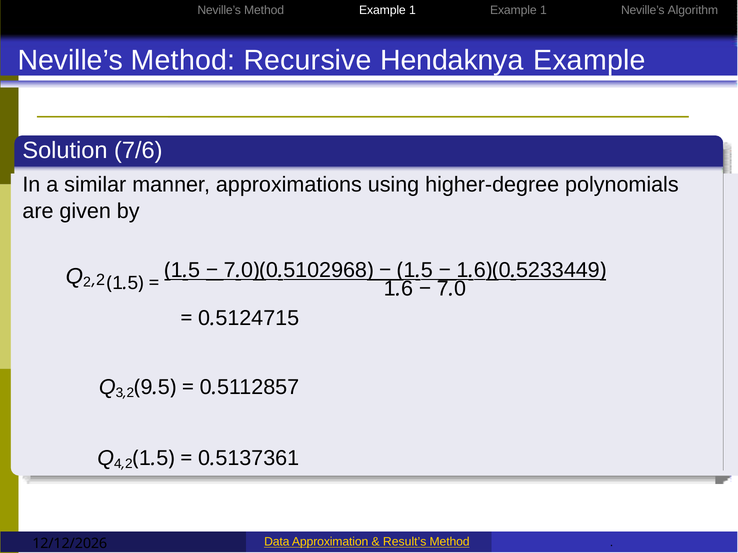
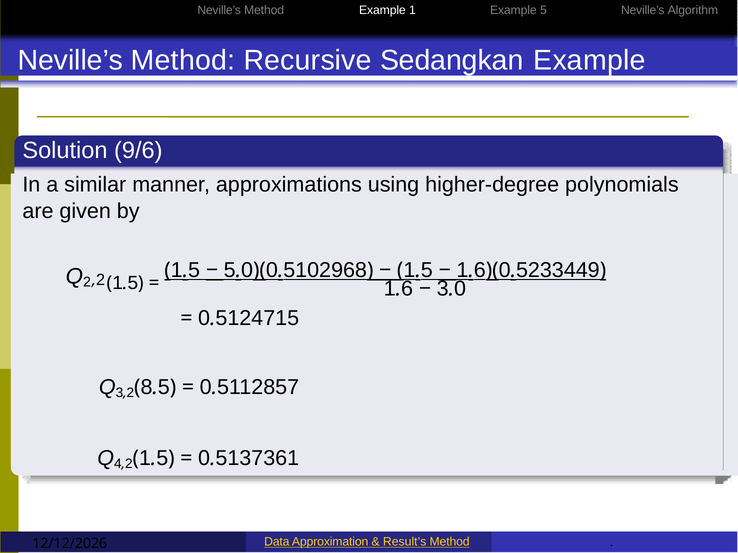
1 Example 1: 1 -> 5
Hendaknya: Hendaknya -> Sedangkan
7/6: 7/6 -> 9/6
7 at (230, 270): 7 -> 5
7 at (443, 289): 7 -> 3
9: 9 -> 8
